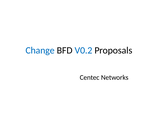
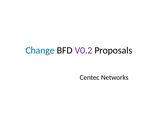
V0.2 colour: blue -> purple
